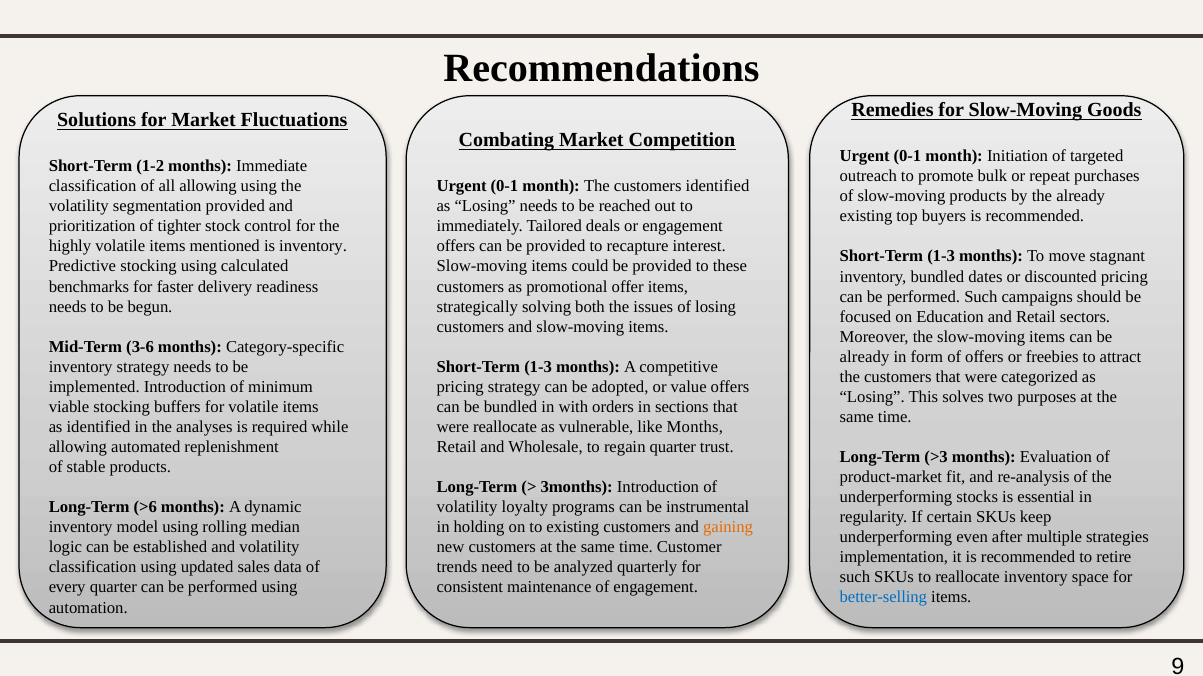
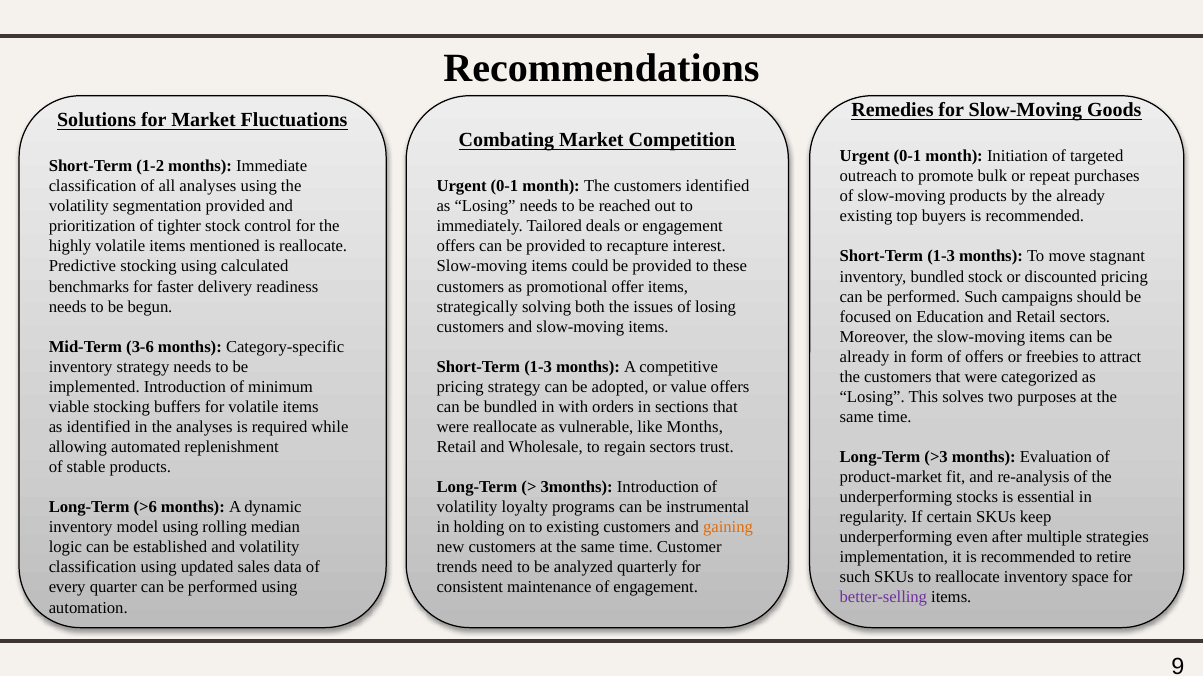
all allowing: allowing -> analyses
is inventory: inventory -> reallocate
bundled dates: dates -> stock
regain quarter: quarter -> sectors
better-selling colour: blue -> purple
